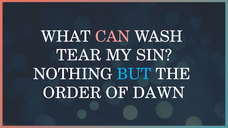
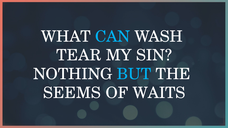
CAN colour: pink -> light blue
ORDER: ORDER -> SEEMS
DAWN: DAWN -> WAITS
